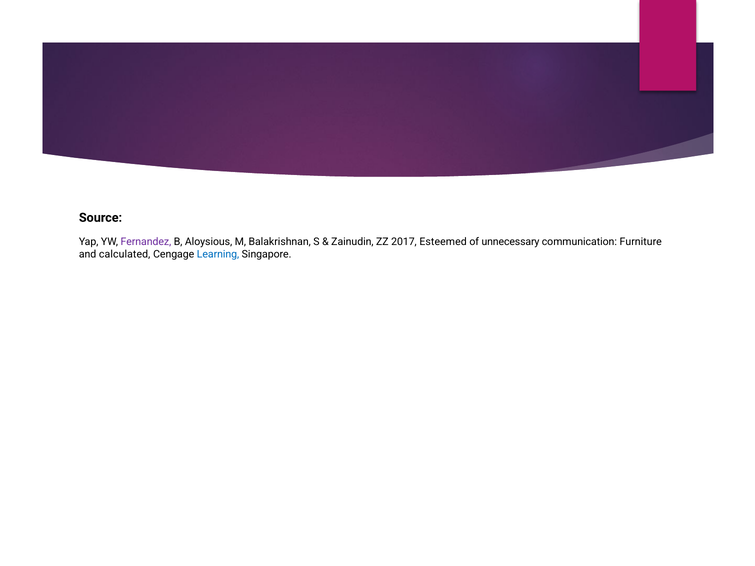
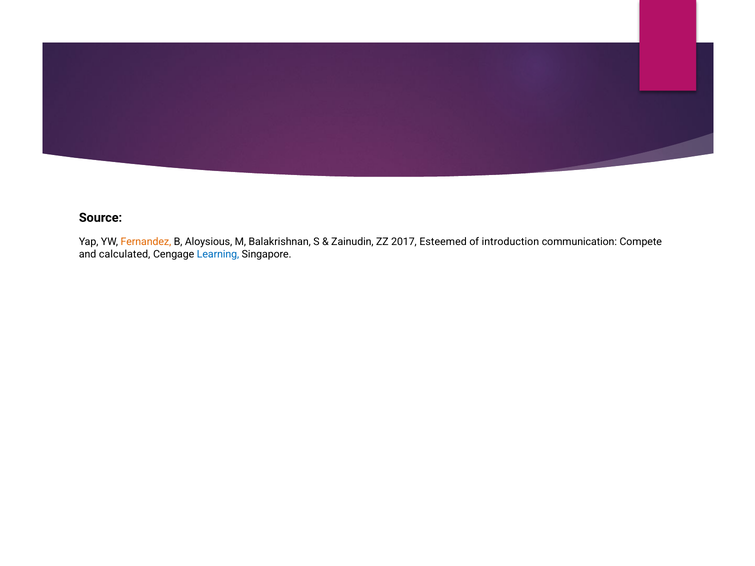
Fernandez colour: purple -> orange
unnecessary: unnecessary -> introduction
Furniture: Furniture -> Compete
